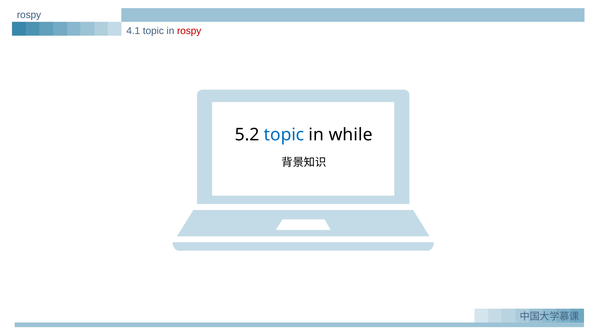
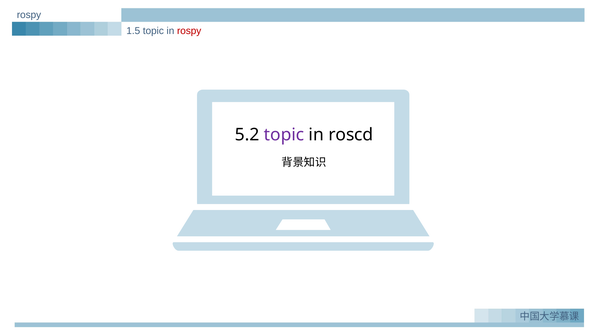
4.1: 4.1 -> 1.5
topic at (284, 135) colour: blue -> purple
while: while -> roscd
